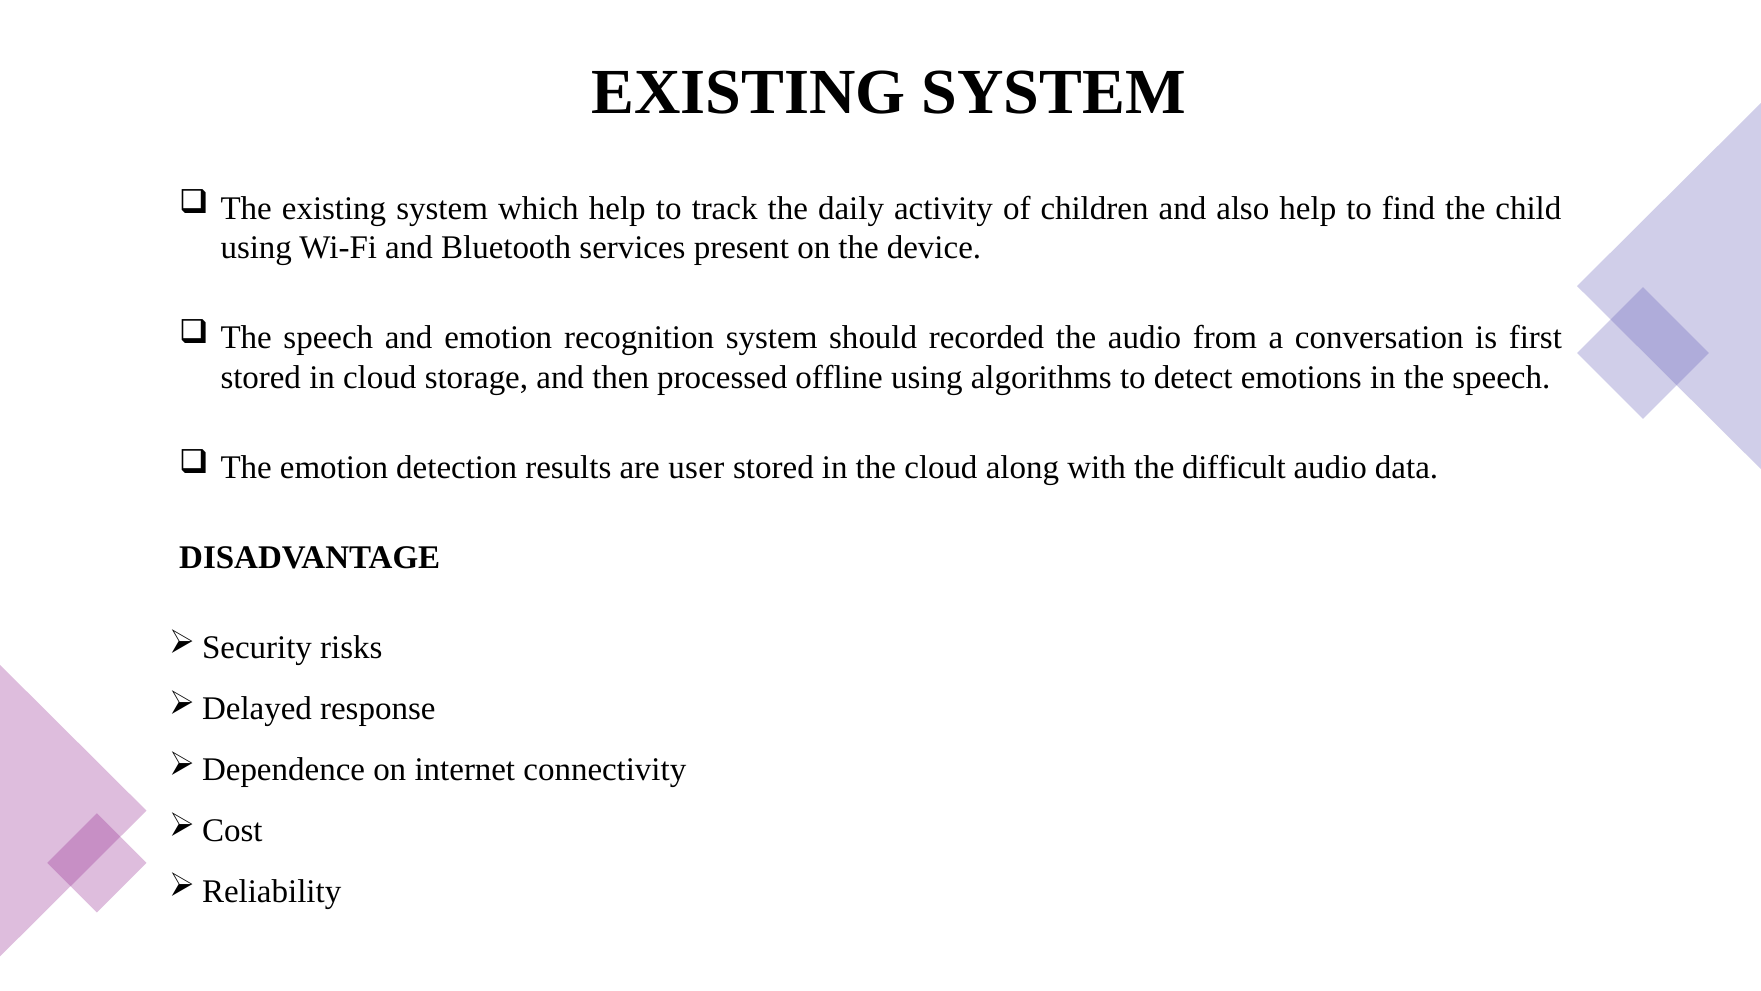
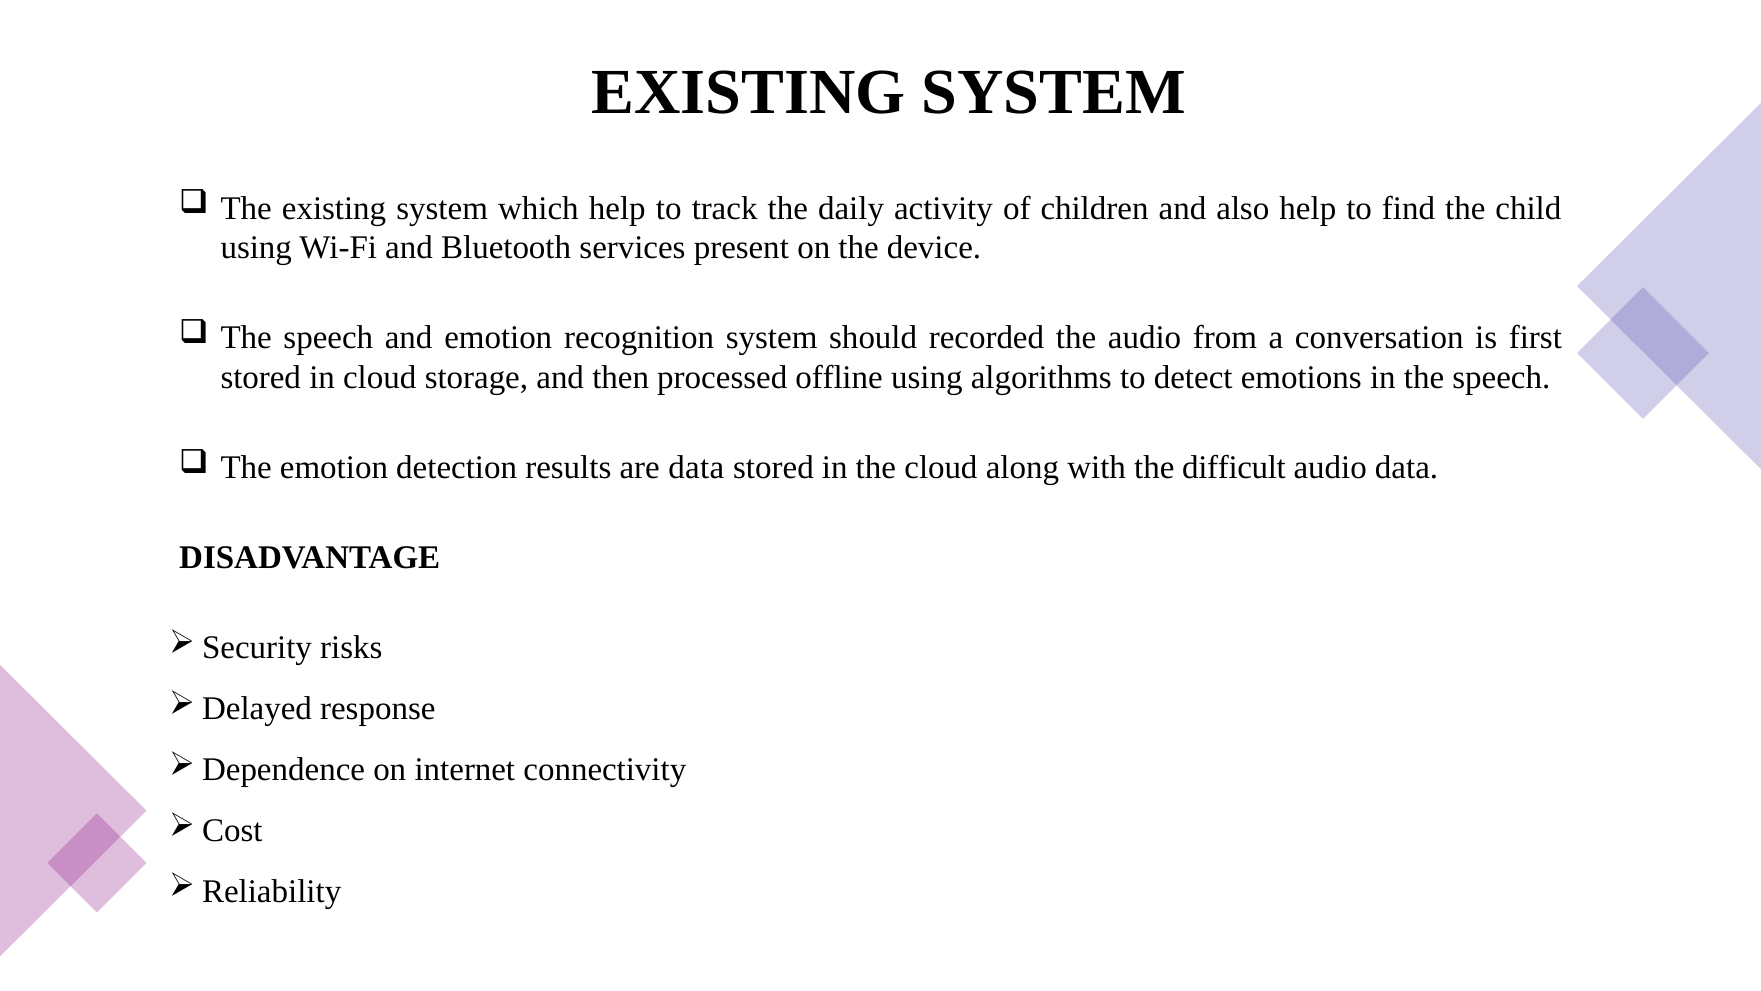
are user: user -> data
